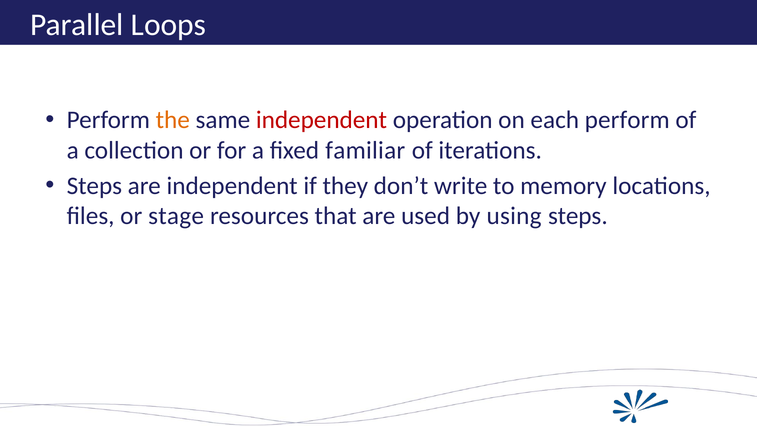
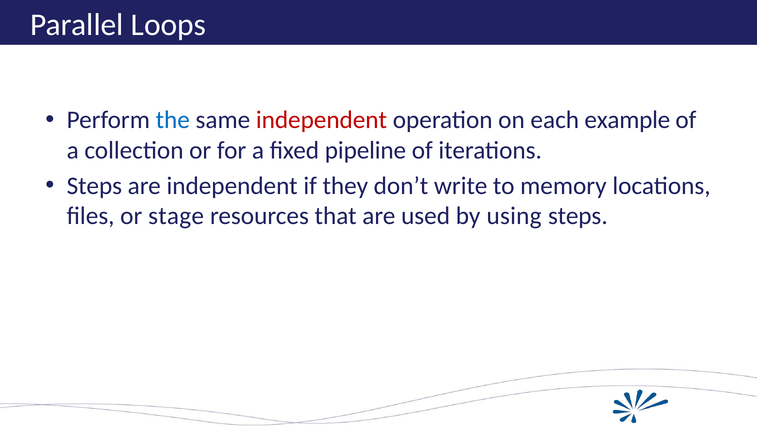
the colour: orange -> blue
each perform: perform -> example
familiar: familiar -> pipeline
